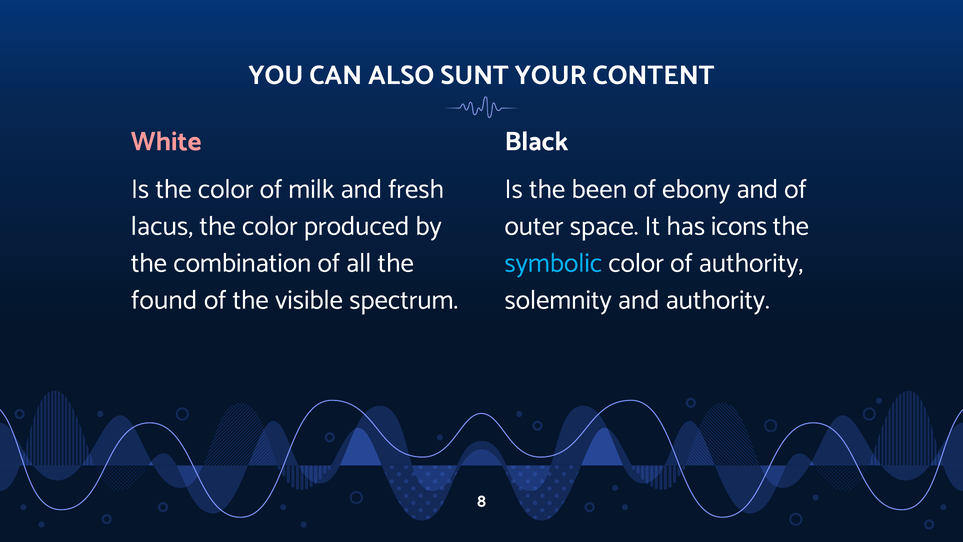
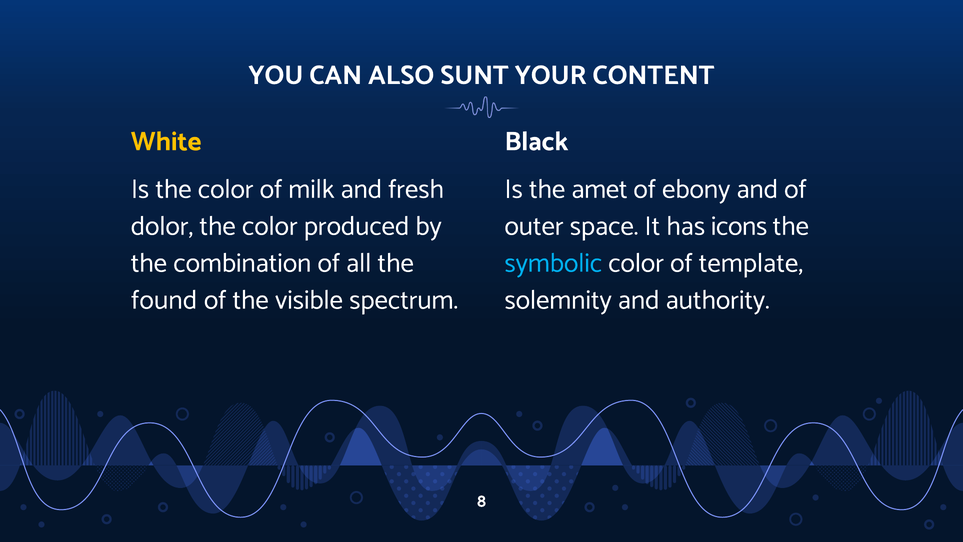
White colour: pink -> yellow
been: been -> amet
lacus: lacus -> dolor
of authority: authority -> template
